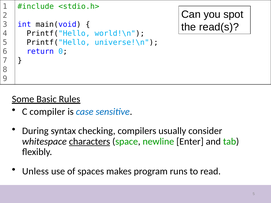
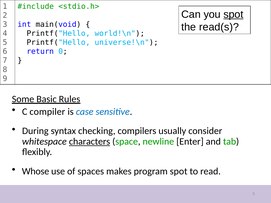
spot at (233, 14) underline: none -> present
Unless: Unless -> Whose
program runs: runs -> spot
